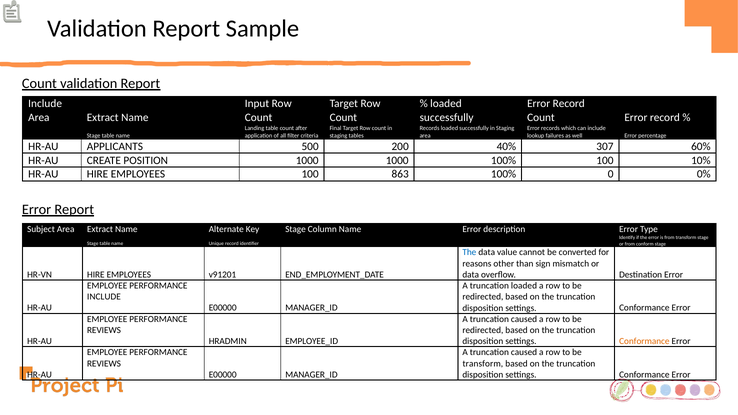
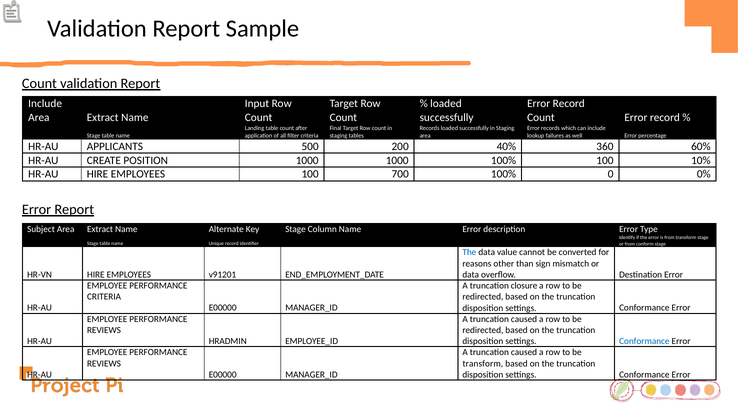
307: 307 -> 360
863: 863 -> 700
truncation loaded: loaded -> closure
INCLUDE at (104, 297): INCLUDE -> CRITERIA
Conformance at (644, 341) colour: orange -> blue
